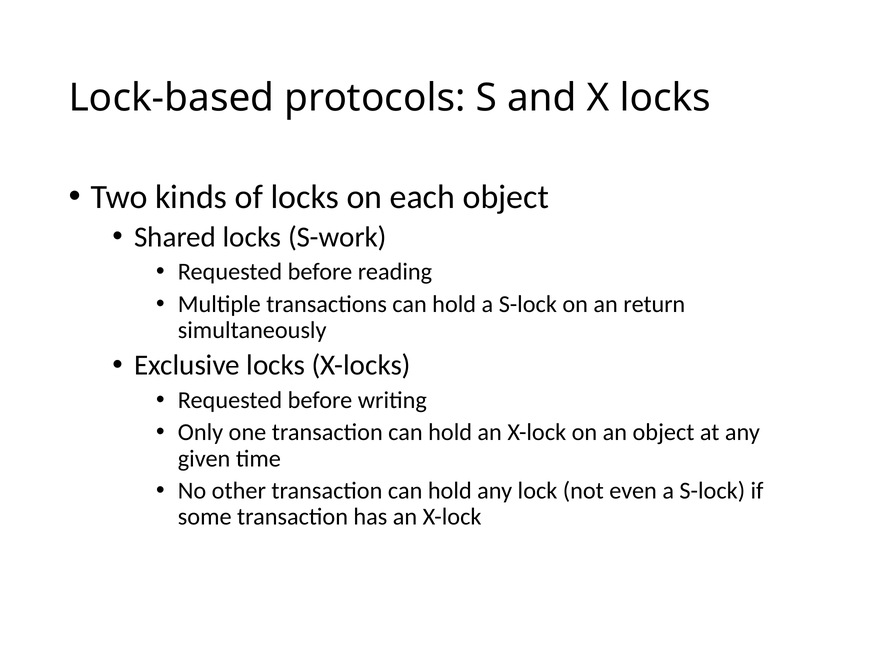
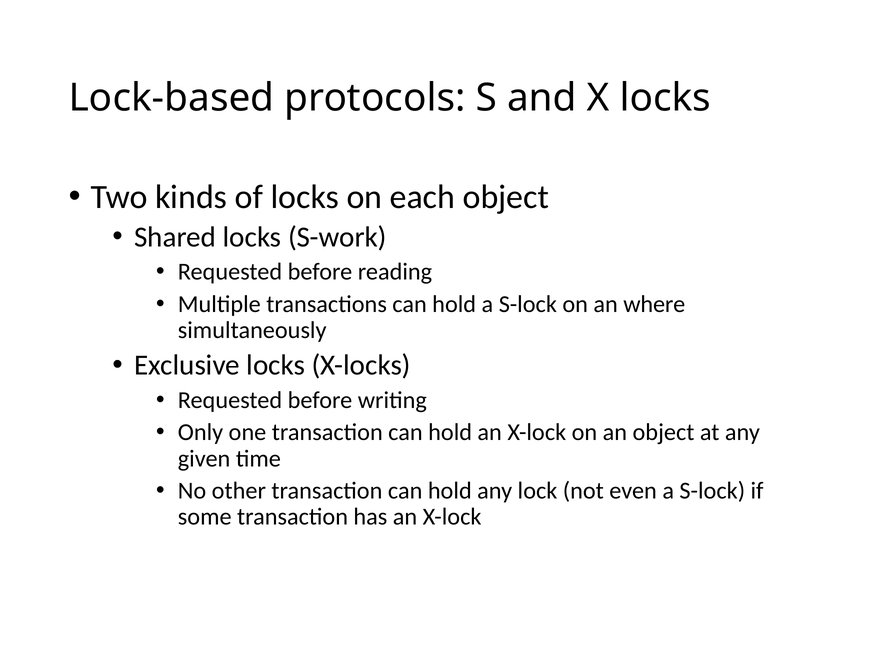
return: return -> where
